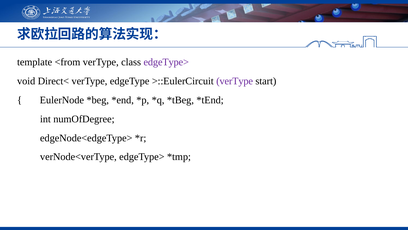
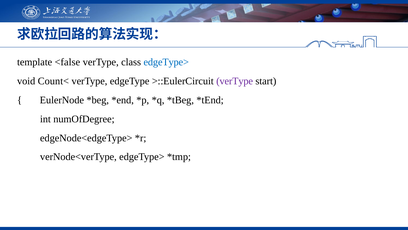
<from: <from -> <false
edgeType> at (166, 62) colour: purple -> blue
Direct<: Direct< -> Count<
